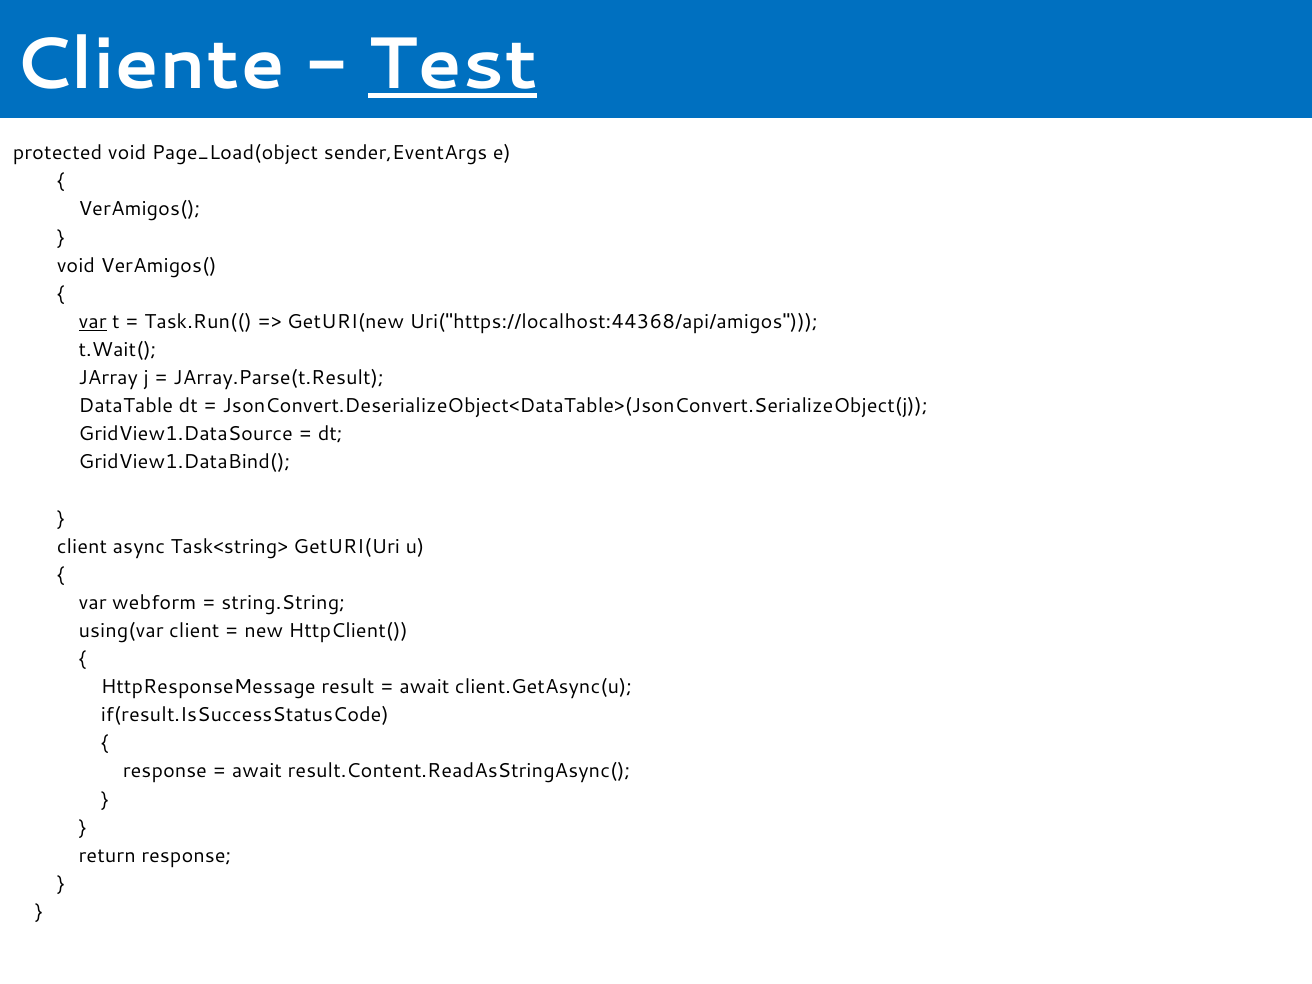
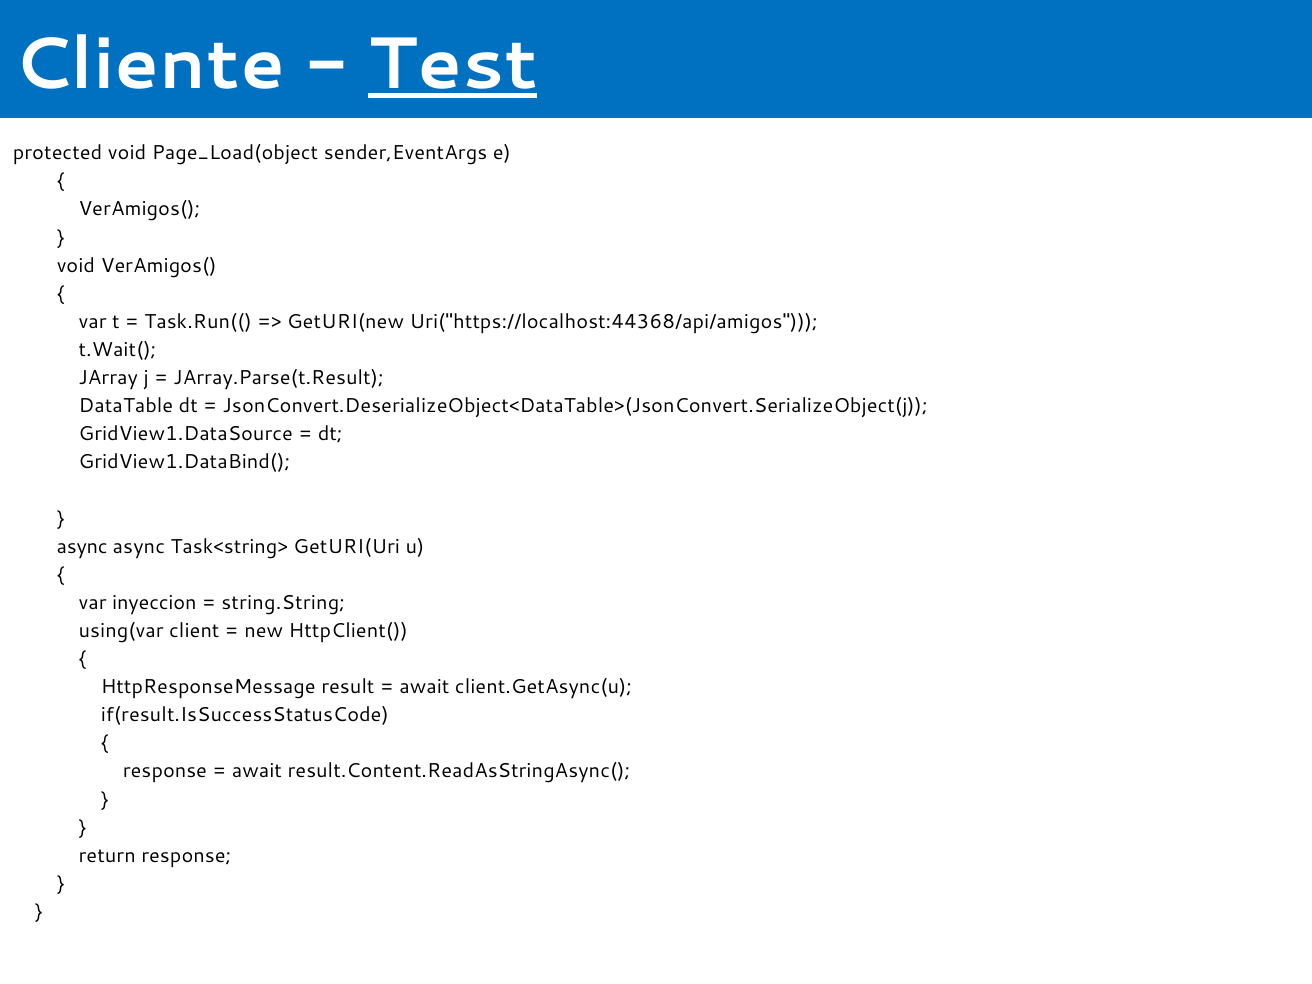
var at (93, 322) underline: present -> none
client at (82, 547): client -> async
webform: webform -> inyeccion
